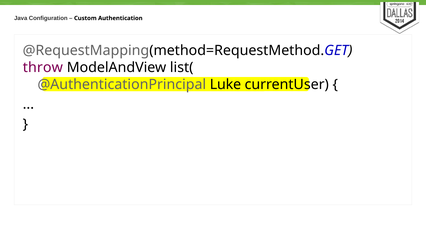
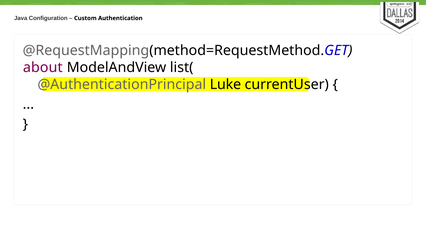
throw: throw -> about
